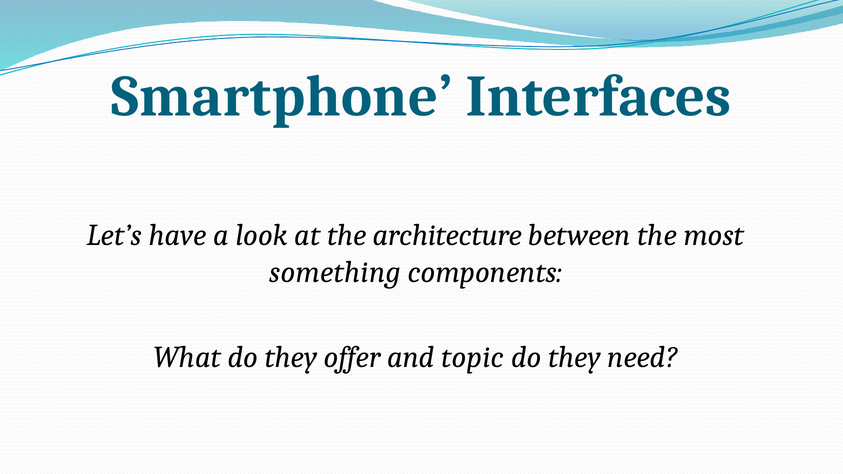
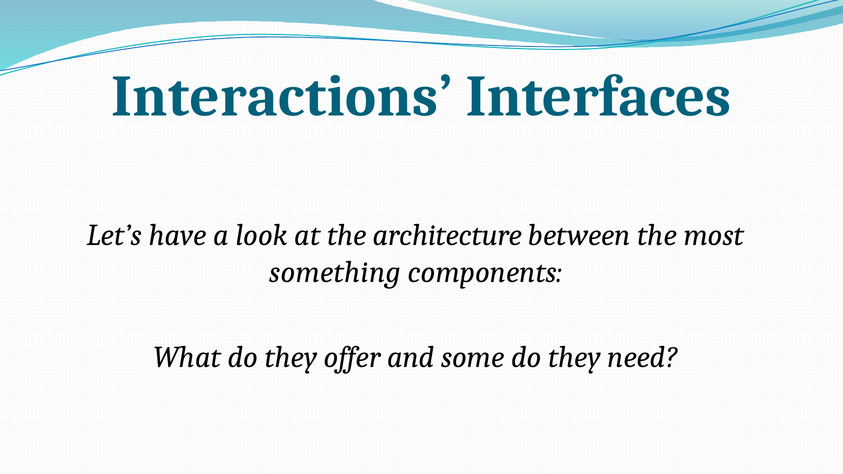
Smartphone: Smartphone -> Interactions
topic: topic -> some
